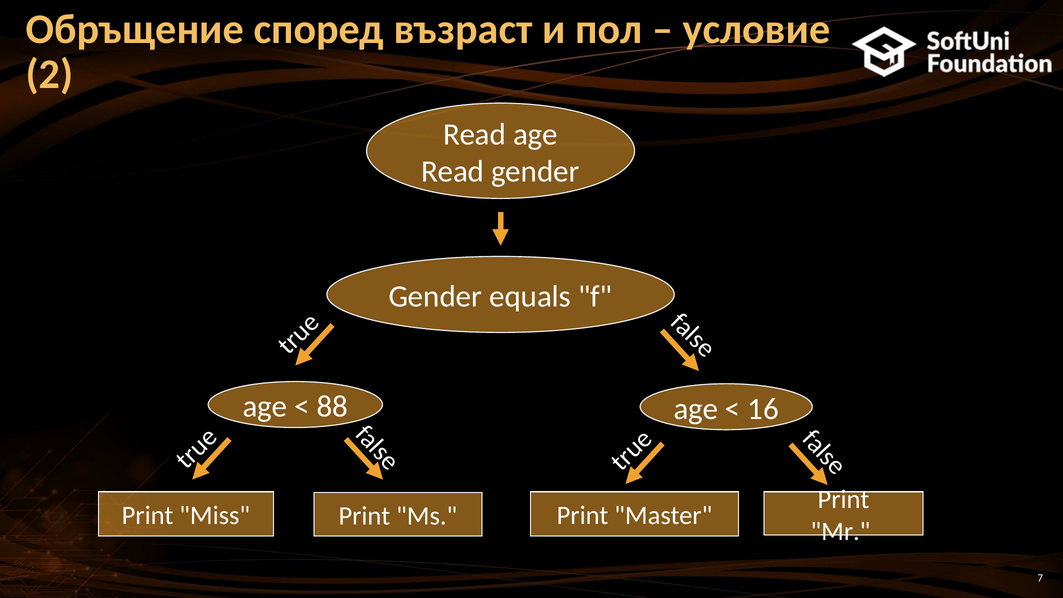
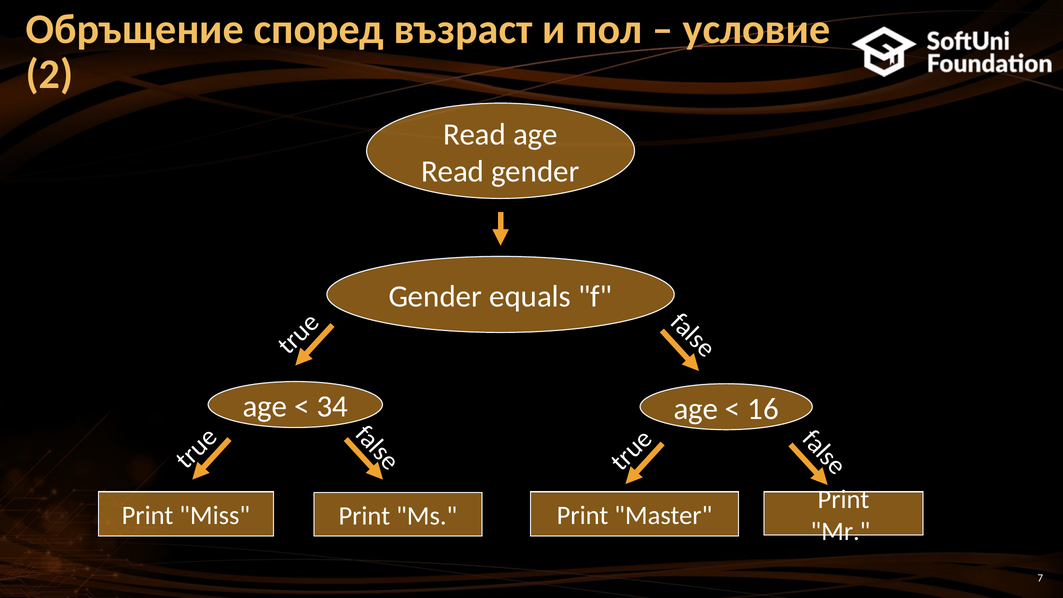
88: 88 -> 34
